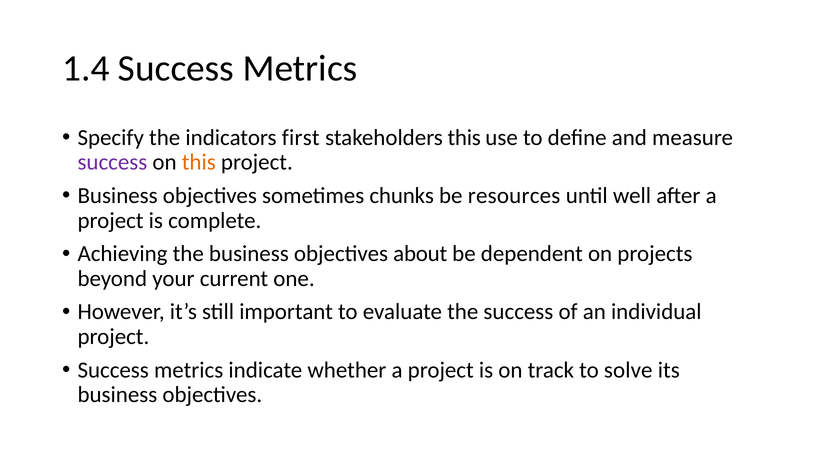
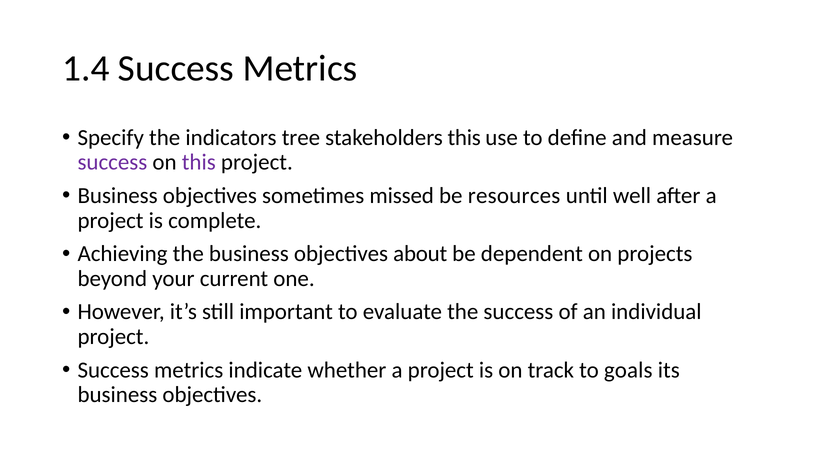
first: first -> tree
this at (199, 162) colour: orange -> purple
chunks: chunks -> missed
solve: solve -> goals
